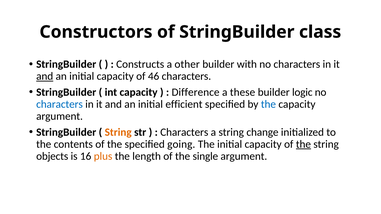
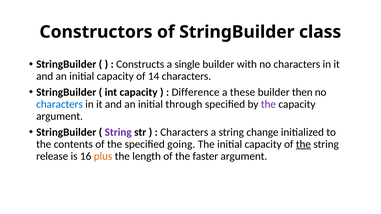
other: other -> single
and at (45, 76) underline: present -> none
46: 46 -> 14
logic: logic -> then
efficient: efficient -> through
the at (268, 104) colour: blue -> purple
String at (118, 132) colour: orange -> purple
objects: objects -> release
single: single -> faster
